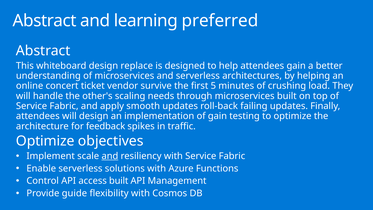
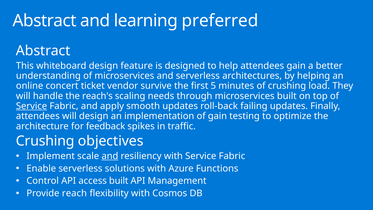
replace: replace -> feature
other's: other's -> reach's
Service at (32, 106) underline: none -> present
Optimize at (45, 141): Optimize -> Crushing
guide: guide -> reach
